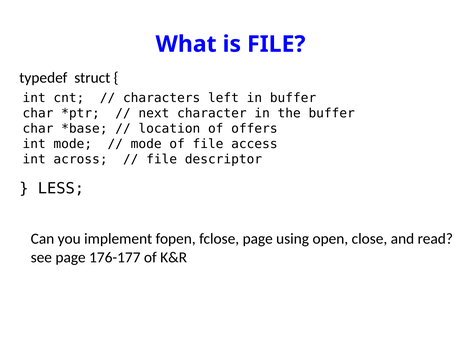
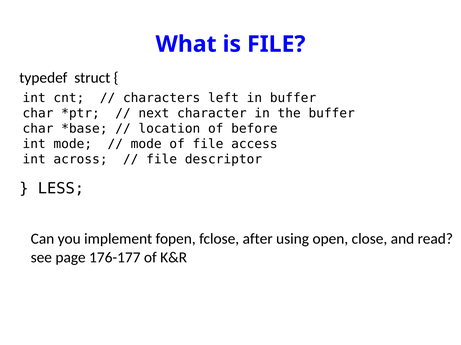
offers: offers -> before
fclose page: page -> after
